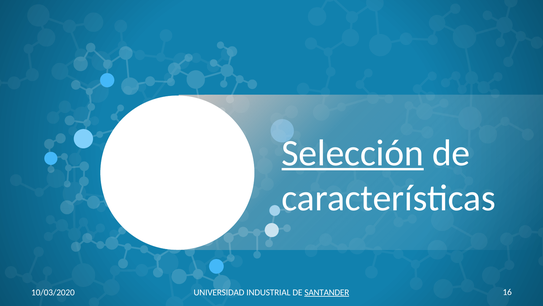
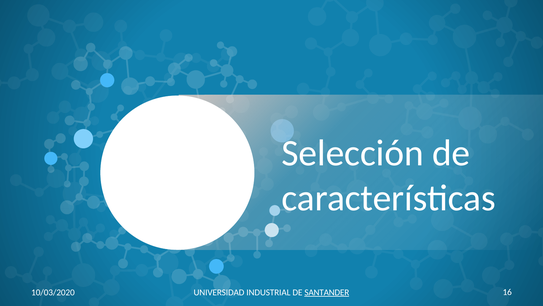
Selección underline: present -> none
